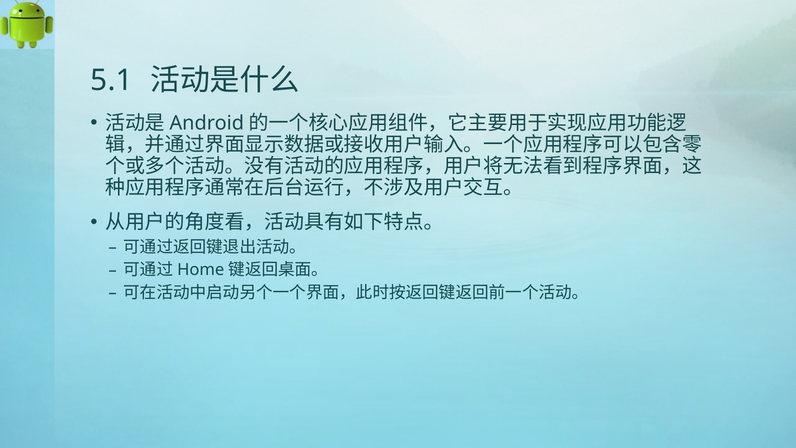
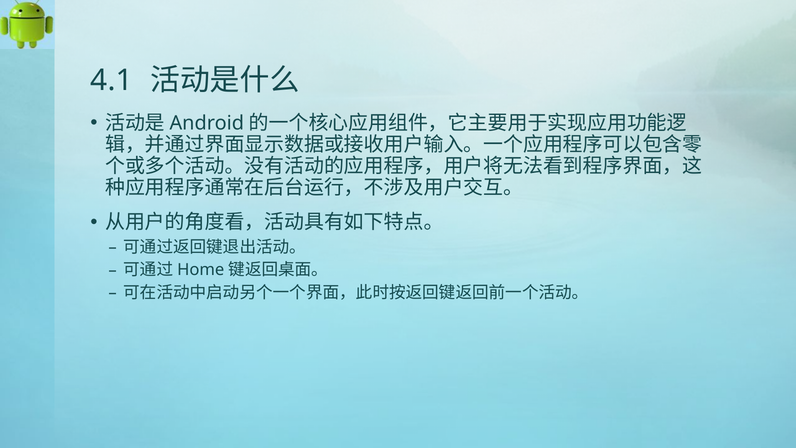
5.1: 5.1 -> 4.1
